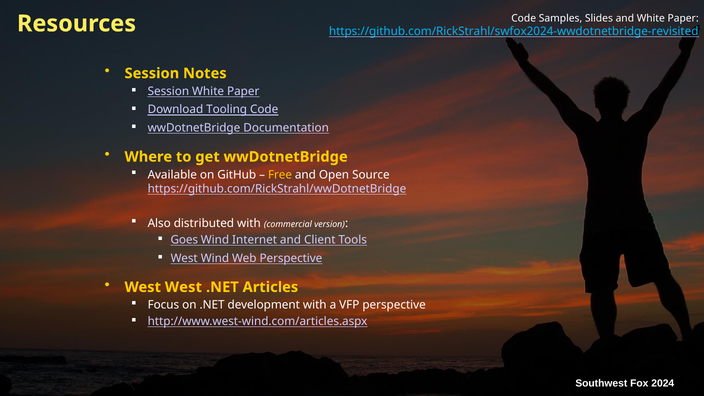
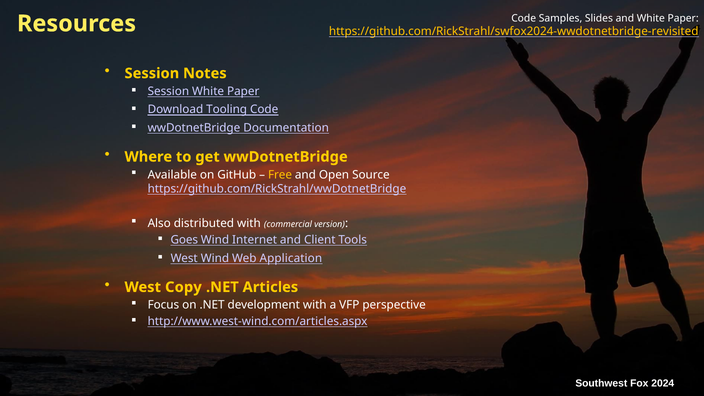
https://github.com/RickStrahl/swfox2024-wwdotnetbridge-revisited colour: light blue -> yellow
Web Perspective: Perspective -> Application
West West: West -> Copy
